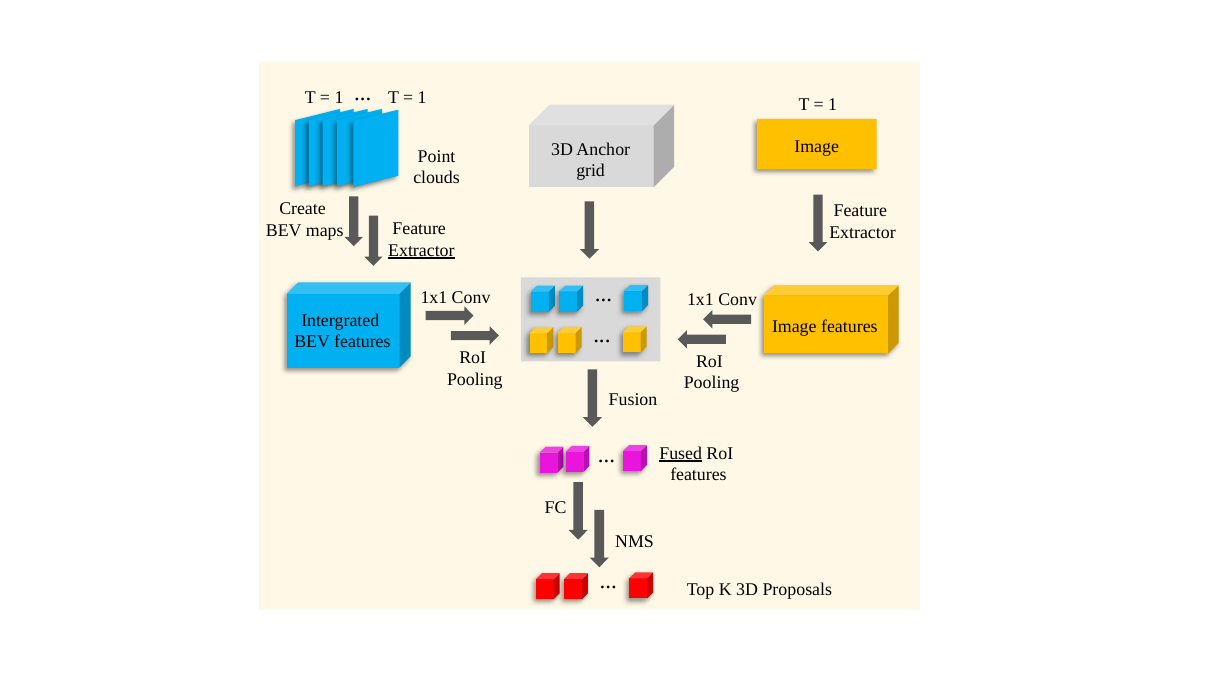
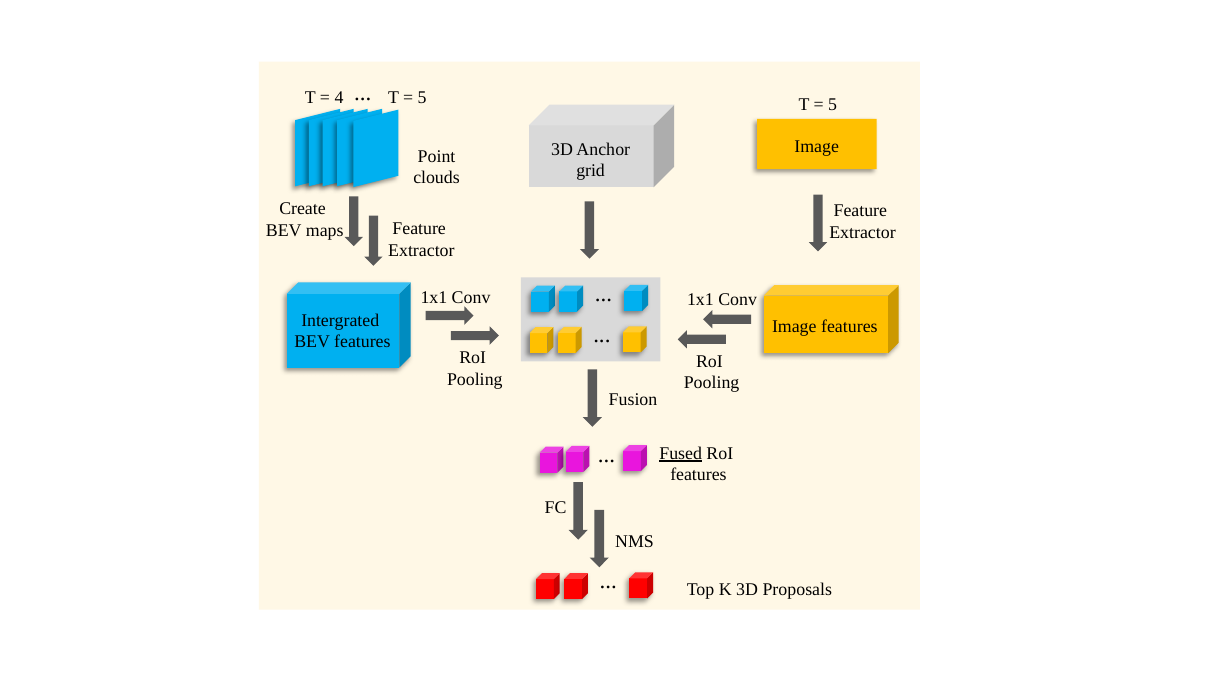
1 at (339, 98): 1 -> 4
1 at (422, 98): 1 -> 5
1 at (833, 104): 1 -> 5
Extractor at (421, 250) underline: present -> none
